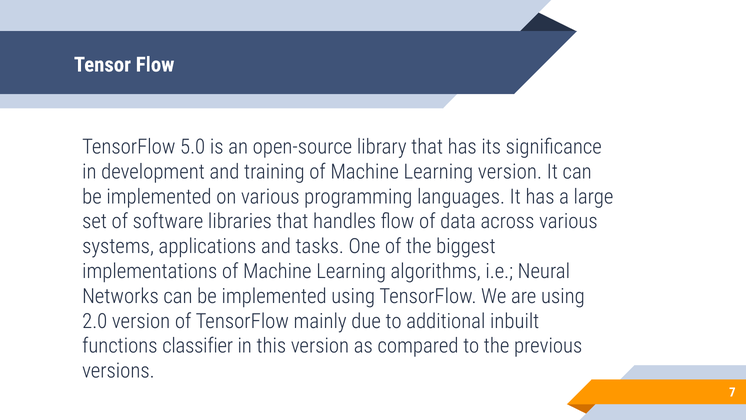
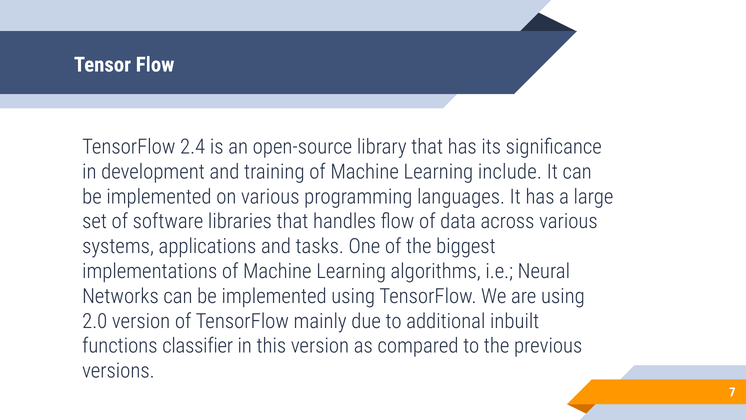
5.0: 5.0 -> 2.4
Learning version: version -> include
